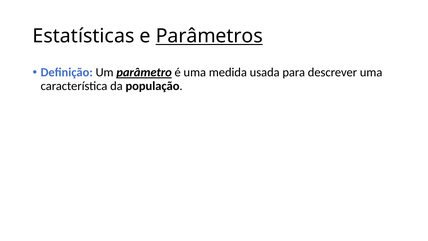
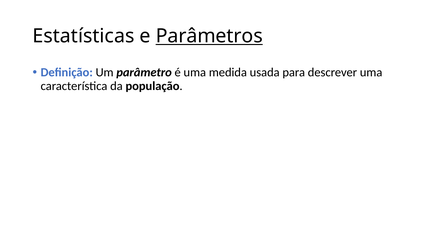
parâmetro underline: present -> none
